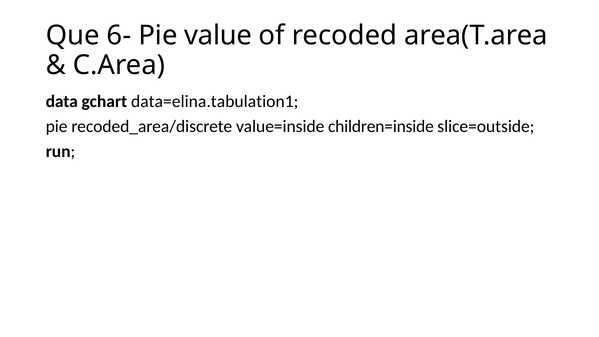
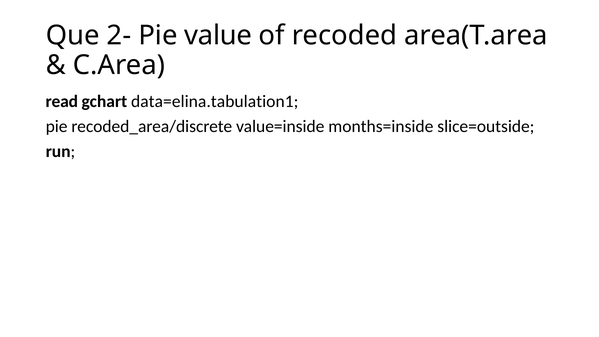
6-: 6- -> 2-
data: data -> read
children=inside: children=inside -> months=inside
